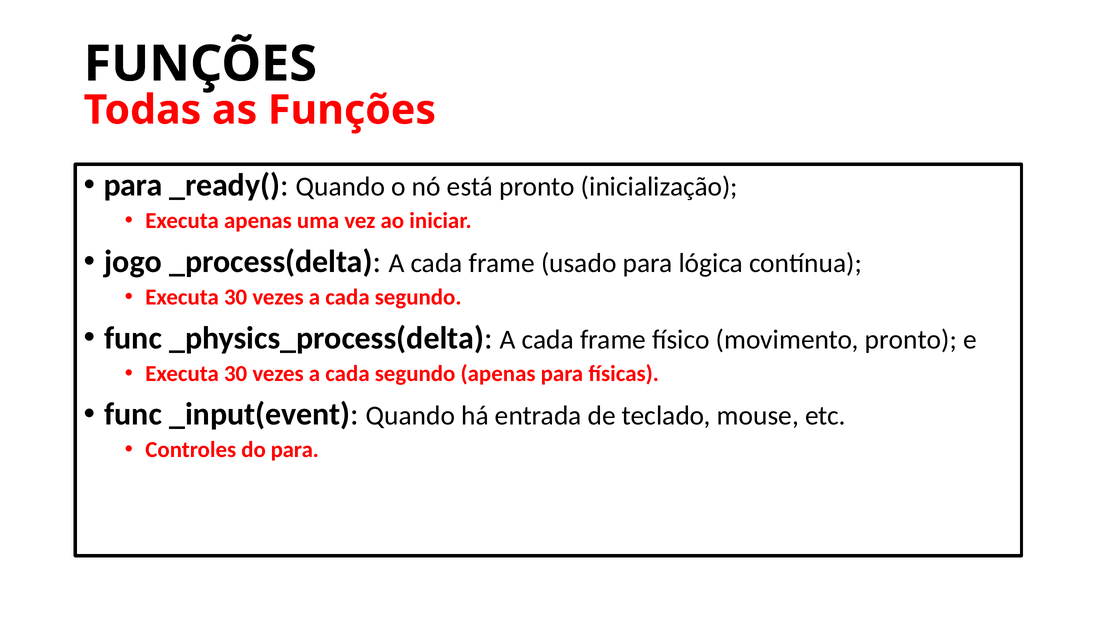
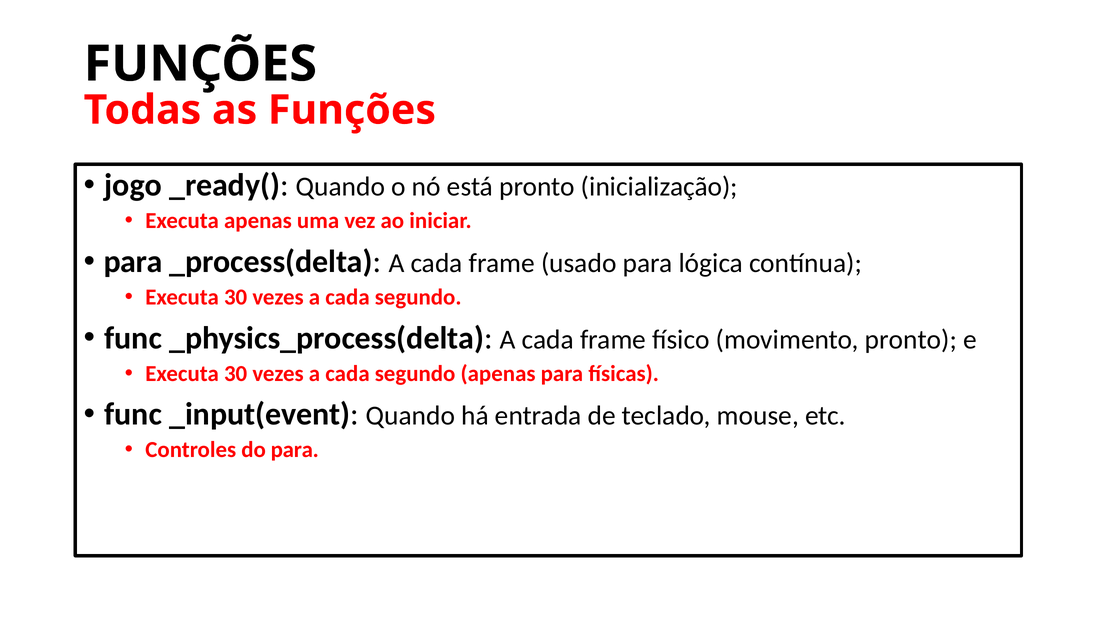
para at (133, 185): para -> jogo
jogo at (133, 262): jogo -> para
